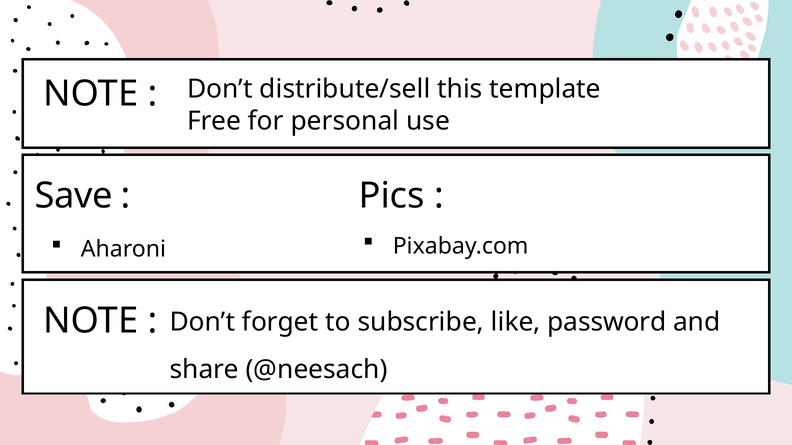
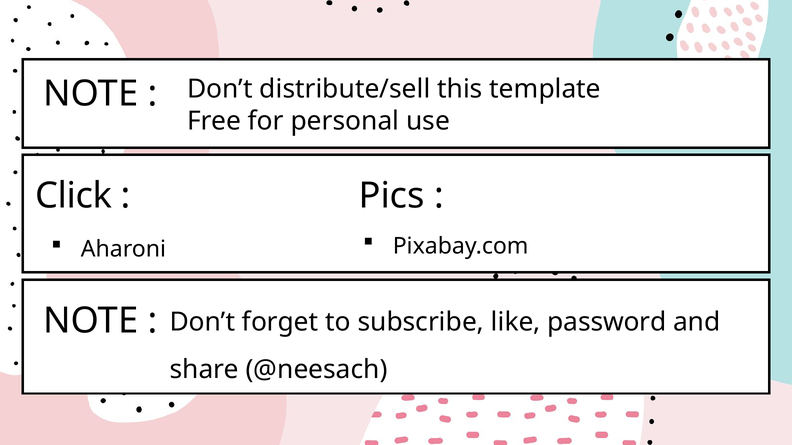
Save: Save -> Click
